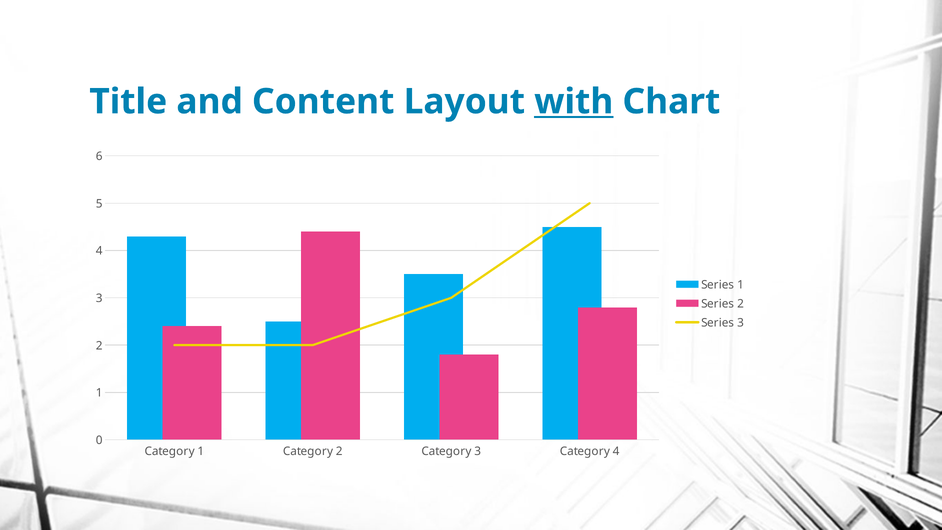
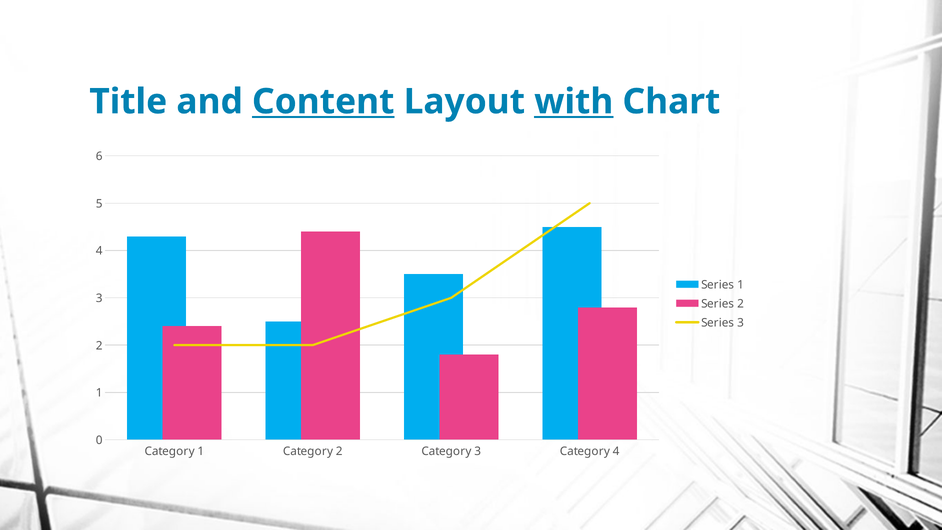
Content underline: none -> present
